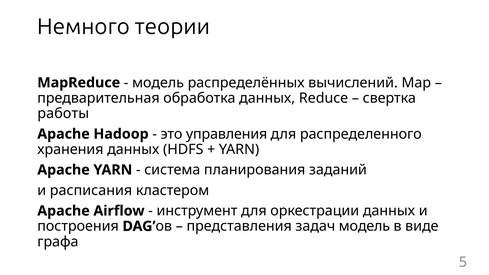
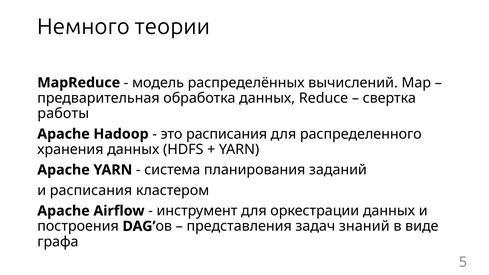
это управления: управления -> расписания
задач модель: модель -> знаний
